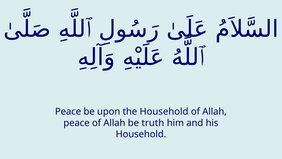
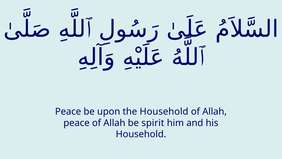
truth: truth -> spirit
